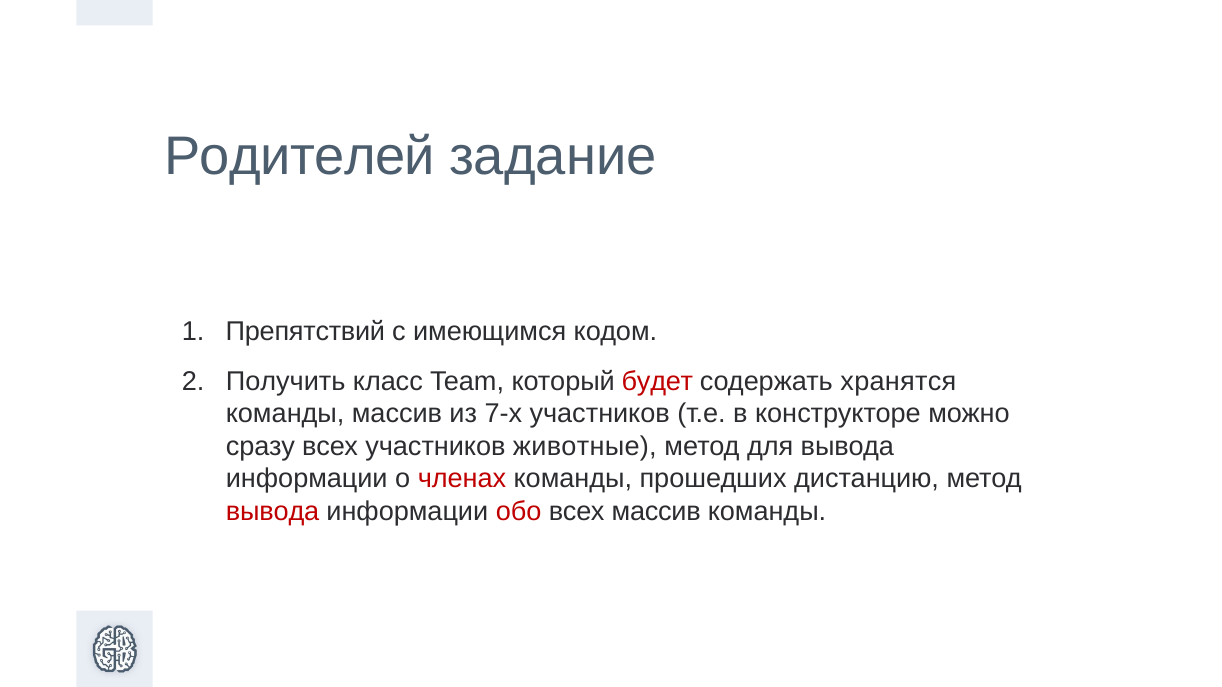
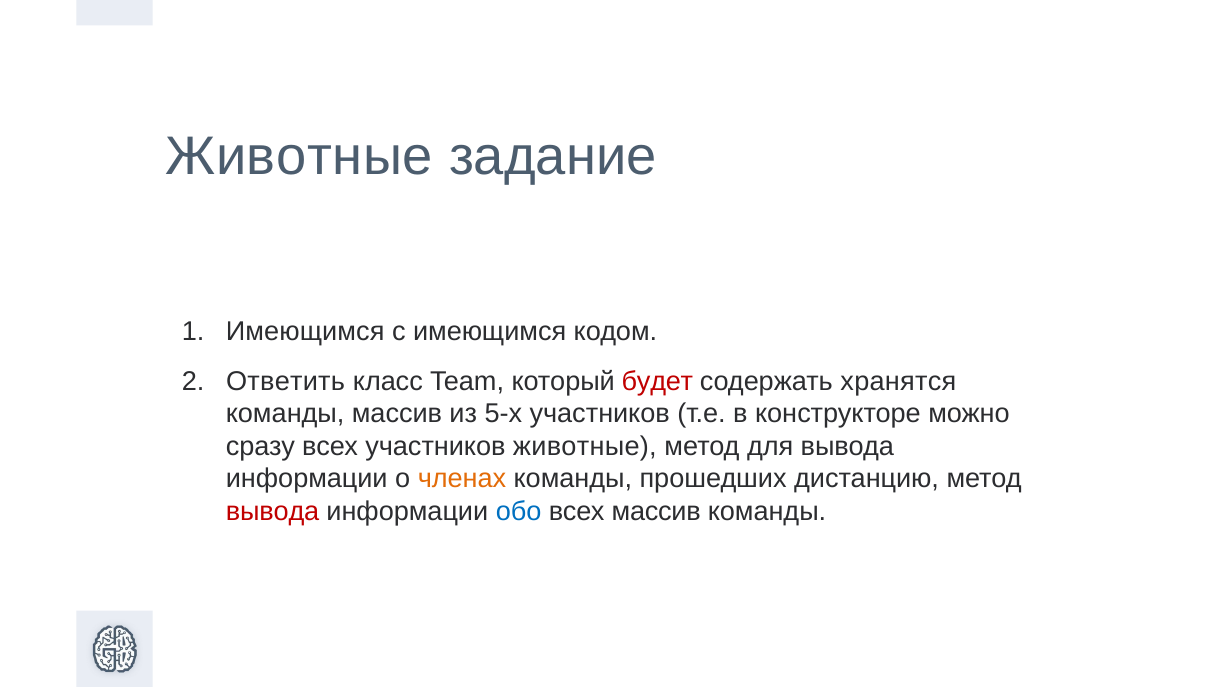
Родителей at (300, 157): Родителей -> Животные
Препятствий at (305, 332): Препятствий -> Имеющимся
Получить: Получить -> Ответить
7-х: 7-х -> 5-х
членах colour: red -> orange
обо colour: red -> blue
